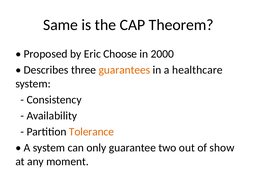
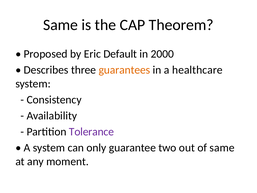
Choose: Choose -> Default
Tolerance colour: orange -> purple
of show: show -> same
